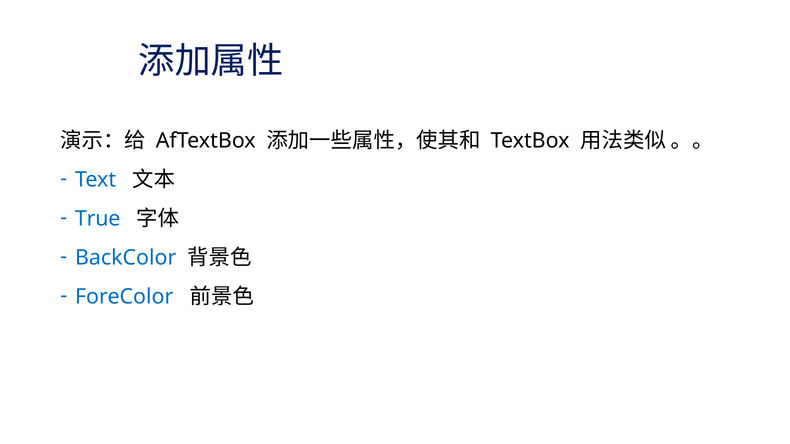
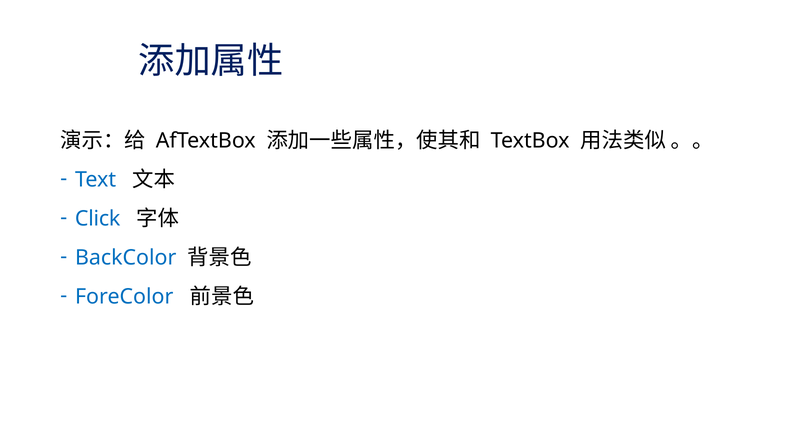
True: True -> Click
